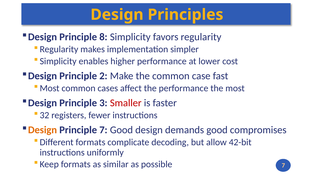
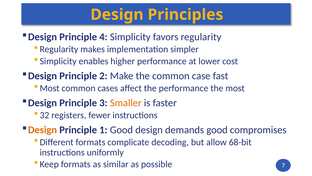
8: 8 -> 4
Smaller colour: red -> orange
Principle 7: 7 -> 1
42-bit: 42-bit -> 68-bit
